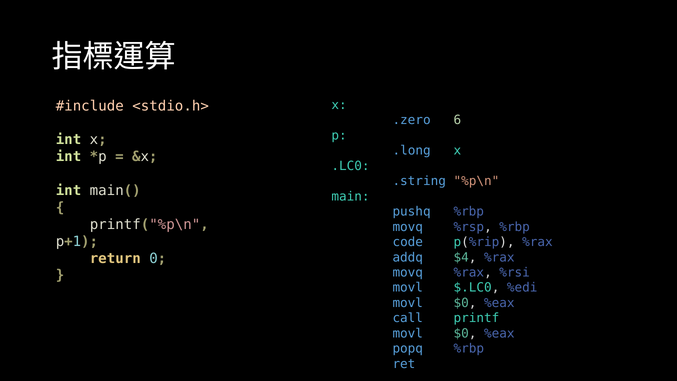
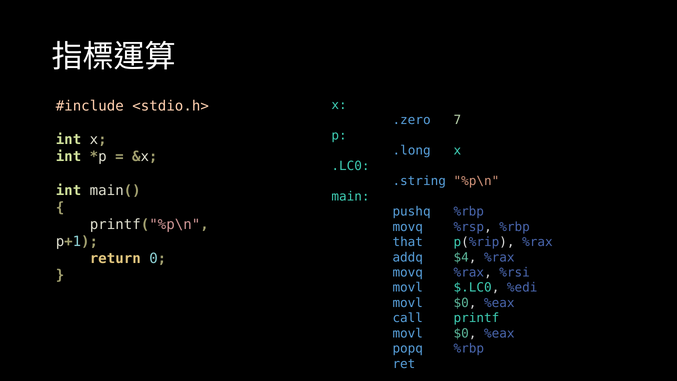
6: 6 -> 7
code: code -> that
